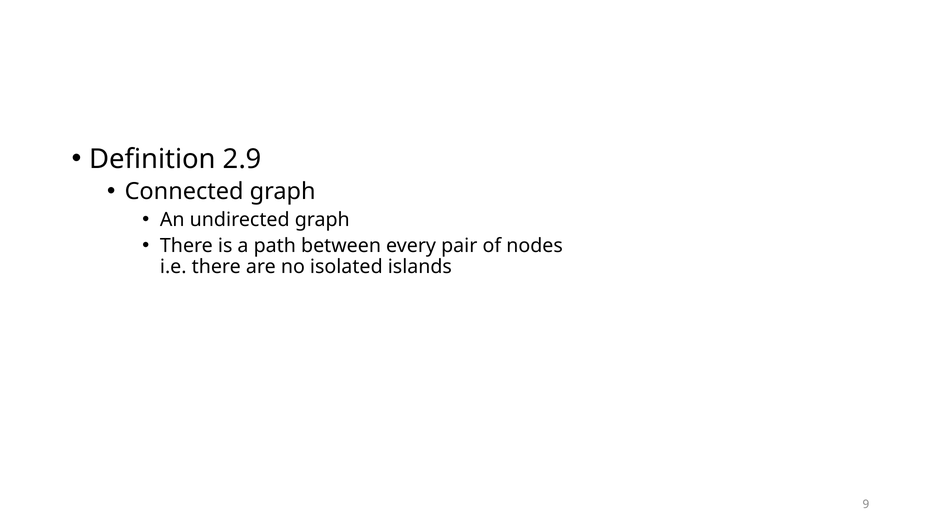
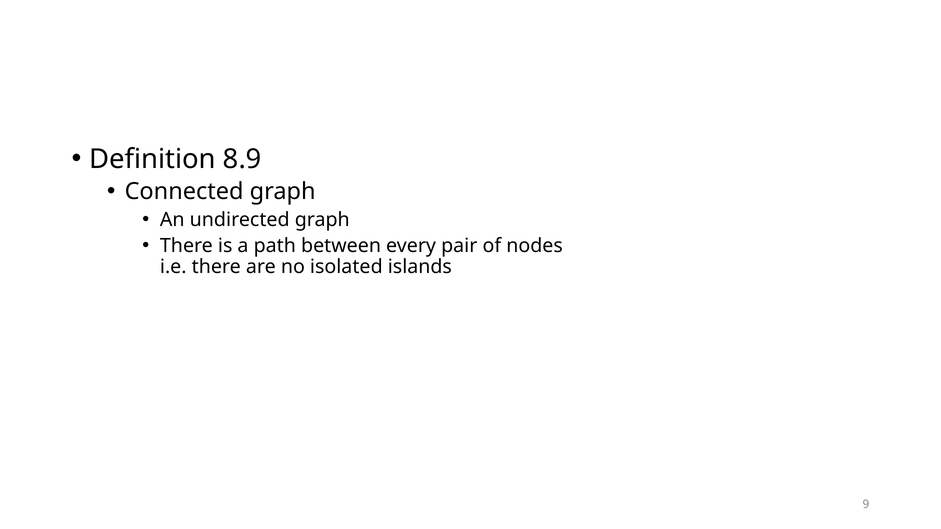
2.9: 2.9 -> 8.9
